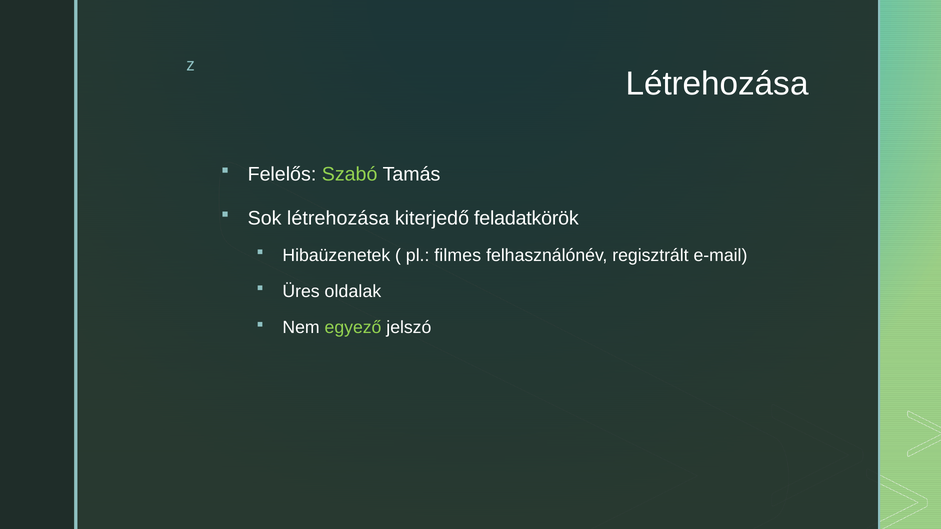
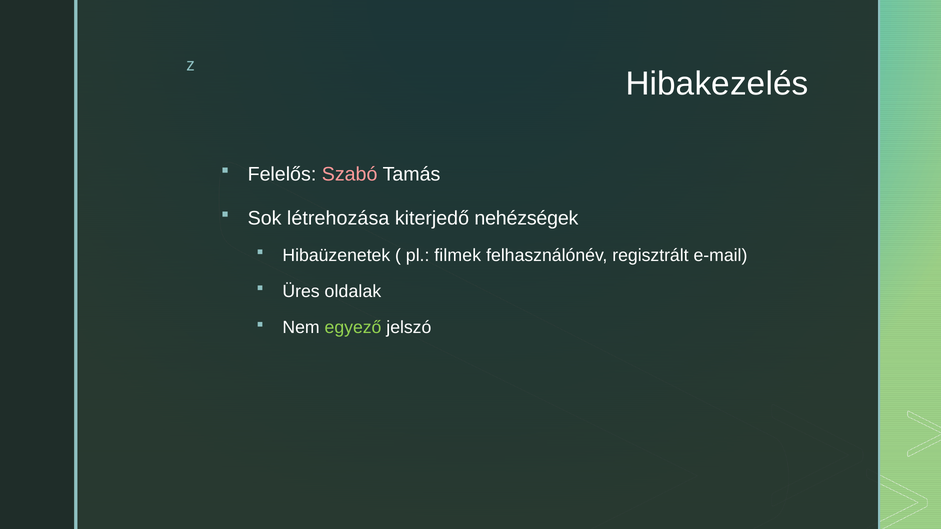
Létrehozása at (717, 84): Létrehozása -> Hibakezelés
Szabó colour: light green -> pink
feladatkörök: feladatkörök -> nehézségek
filmes: filmes -> filmek
